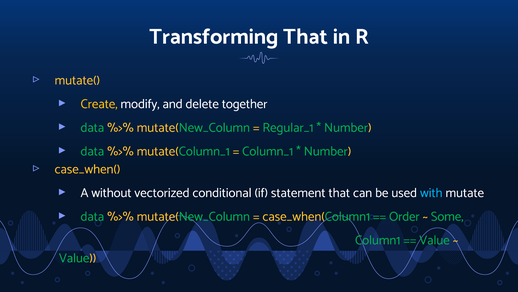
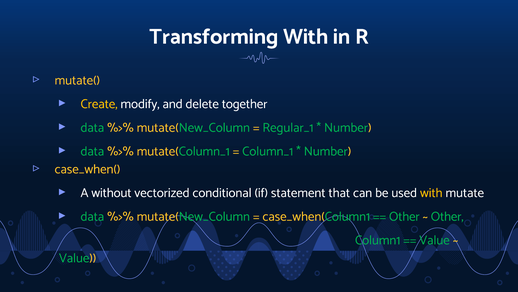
Transforming That: That -> With
with at (431, 192) colour: light blue -> yellow
Order at (404, 216): Order -> Other
Some at (447, 216): Some -> Other
